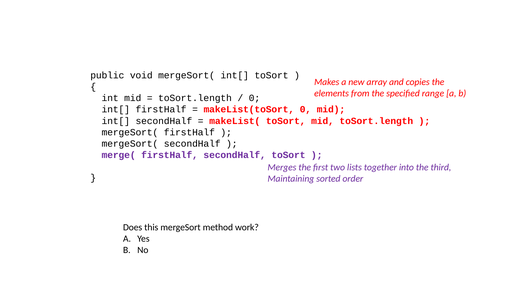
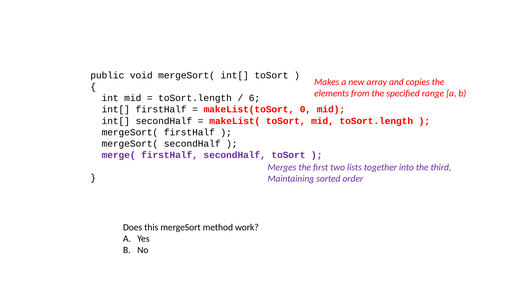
0 at (254, 98): 0 -> 6
